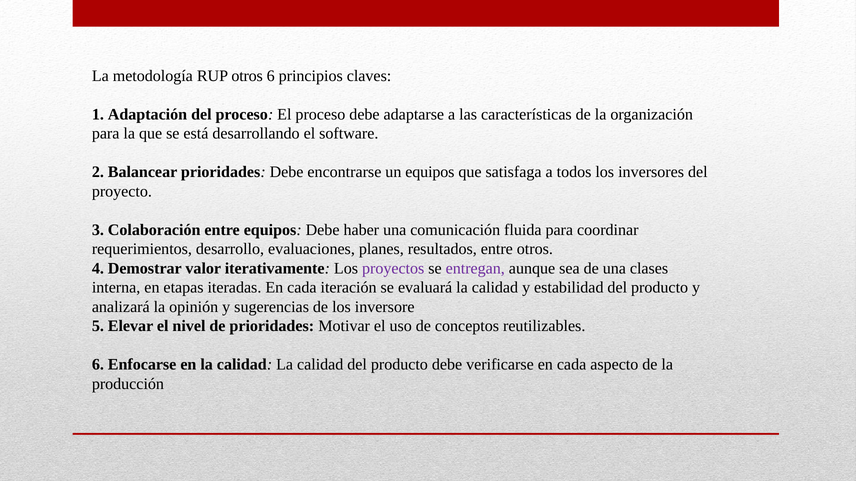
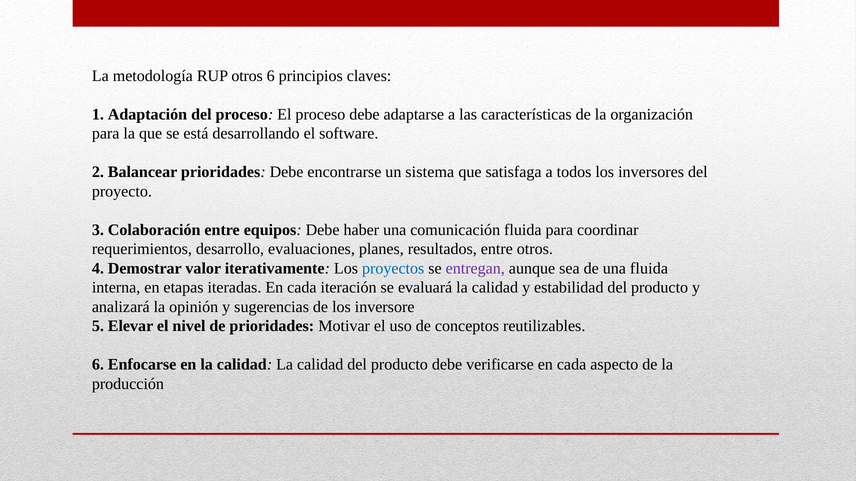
un equipos: equipos -> sistema
proyectos colour: purple -> blue
una clases: clases -> fluida
